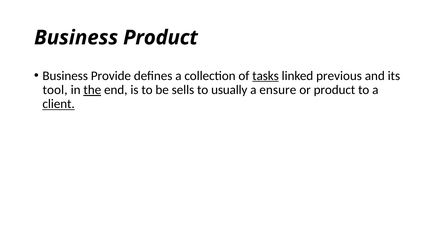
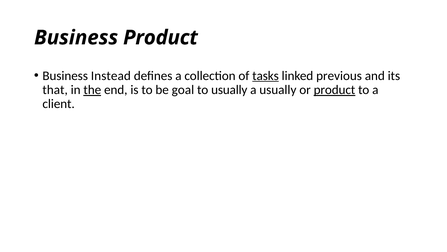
Provide: Provide -> Instead
tool: tool -> that
sells: sells -> goal
a ensure: ensure -> usually
product at (334, 90) underline: none -> present
client underline: present -> none
